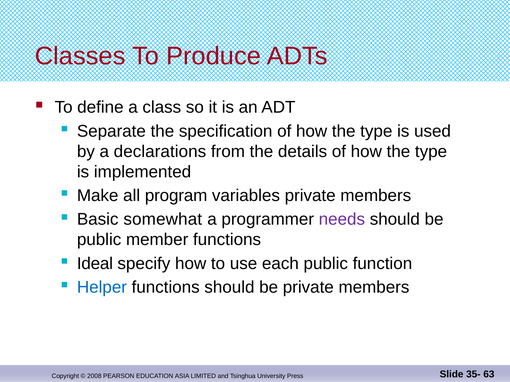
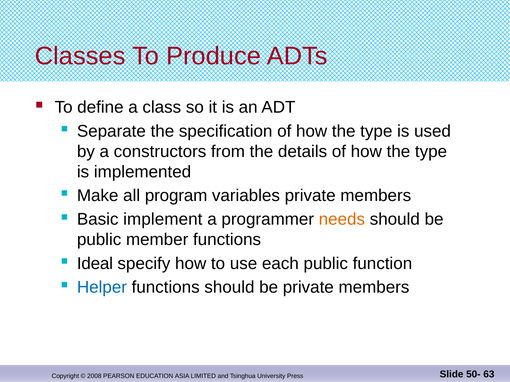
declarations: declarations -> constructors
somewhat: somewhat -> implement
needs colour: purple -> orange
35-: 35- -> 50-
